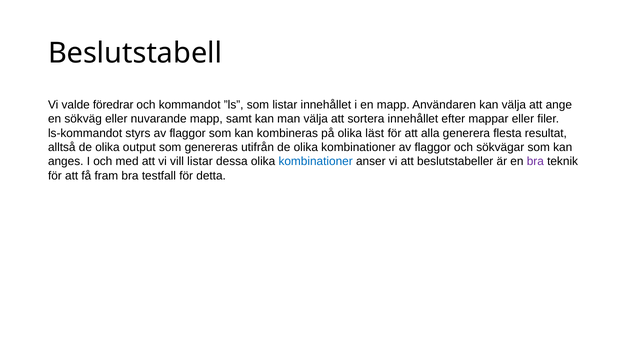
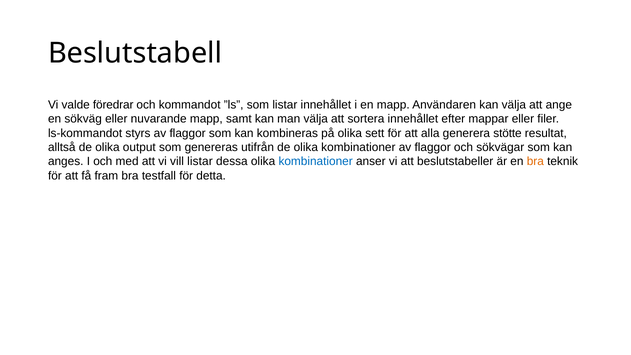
läst: läst -> sett
flesta: flesta -> stötte
bra at (535, 162) colour: purple -> orange
